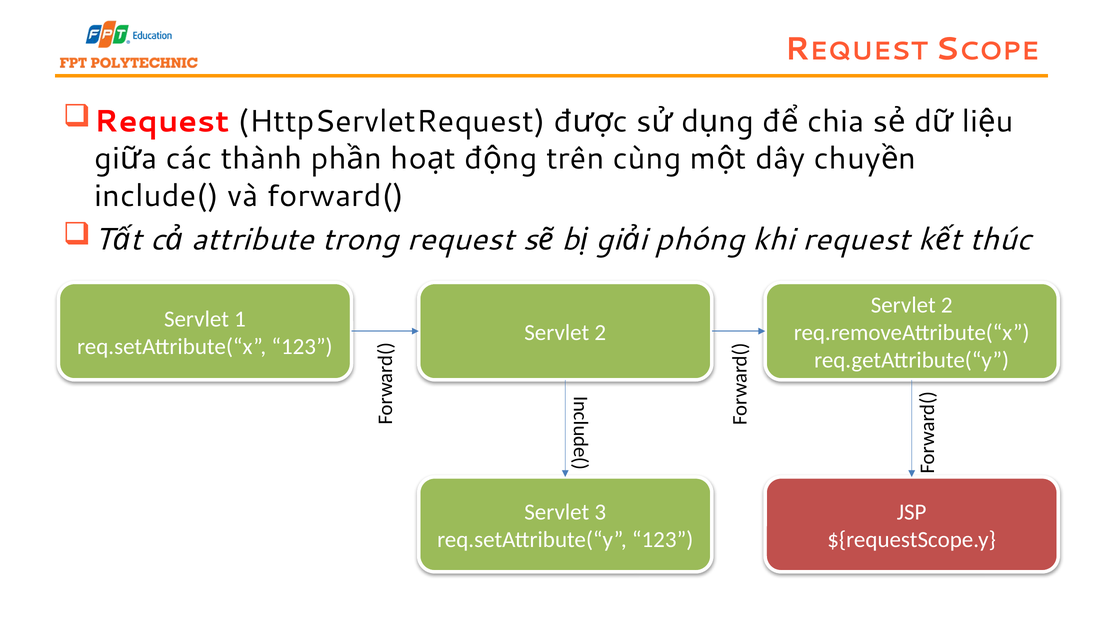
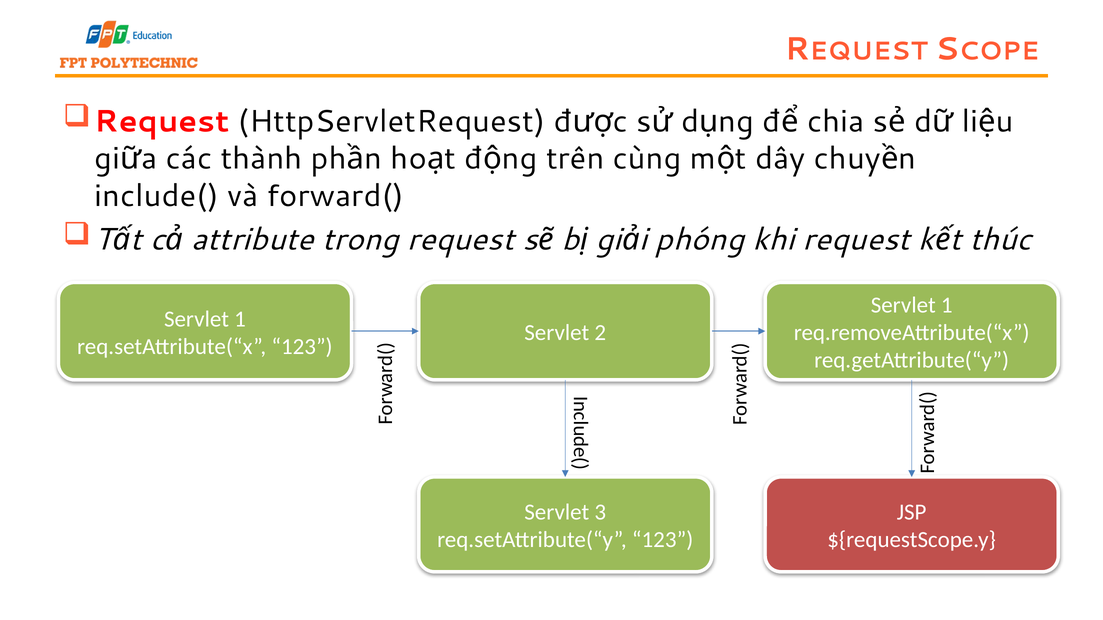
2 at (947, 305): 2 -> 1
